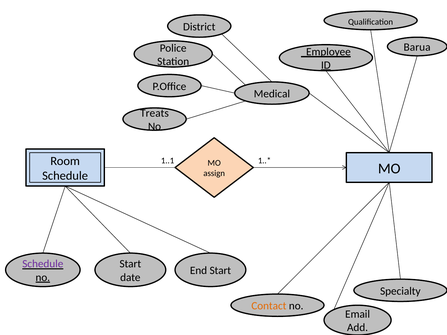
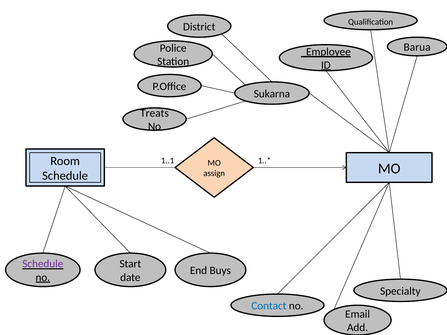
Medical: Medical -> Sukarna
End Start: Start -> Buys
Contact colour: orange -> blue
